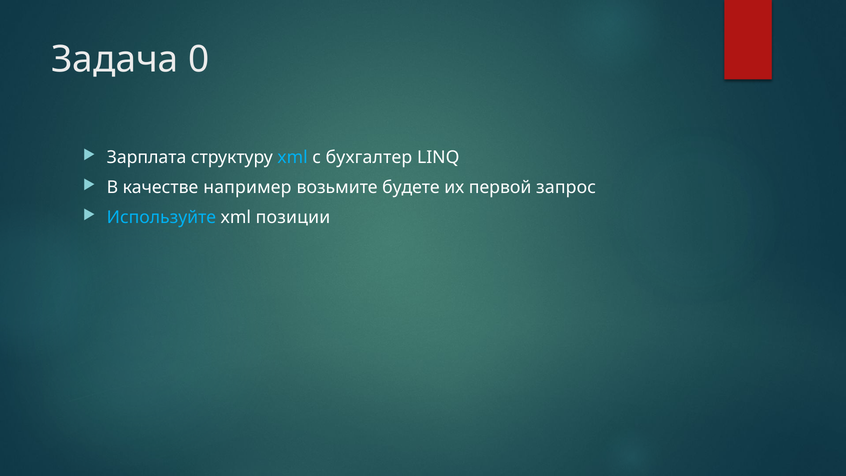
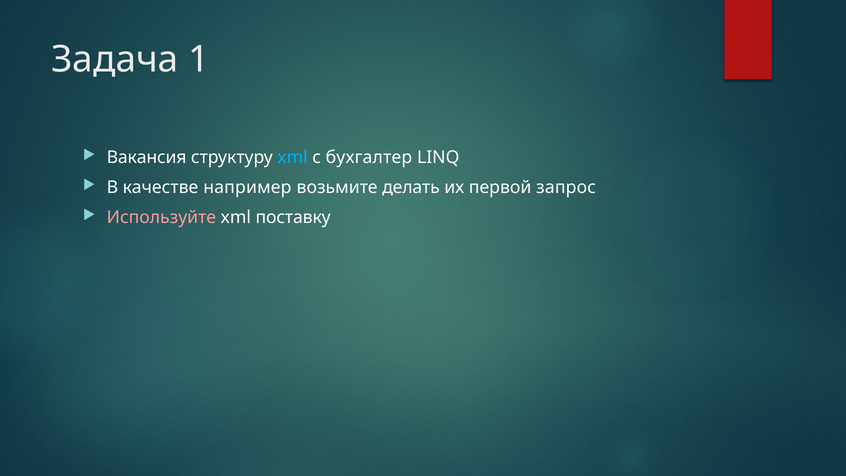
0: 0 -> 1
Зарплата: Зарплата -> Вакансия
будете: будете -> делать
Используйте colour: light blue -> pink
позиции: позиции -> поставку
